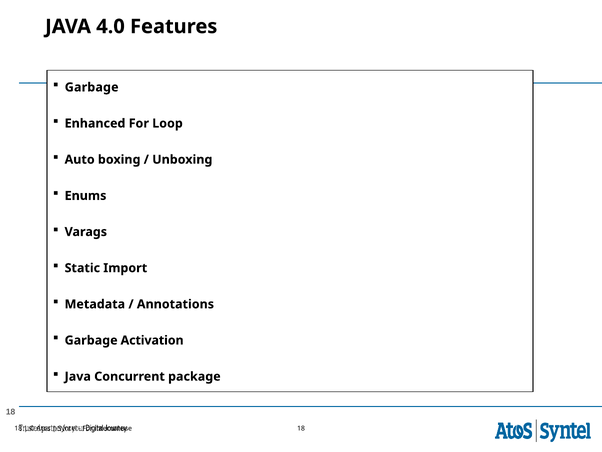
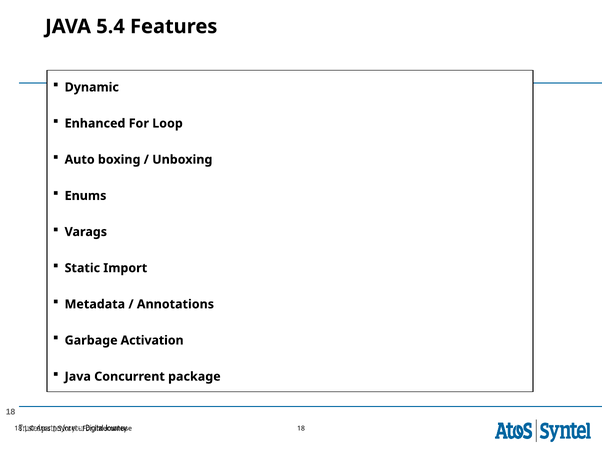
4.0: 4.0 -> 5.4
Garbage at (92, 87): Garbage -> Dynamic
